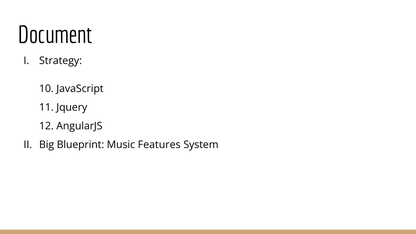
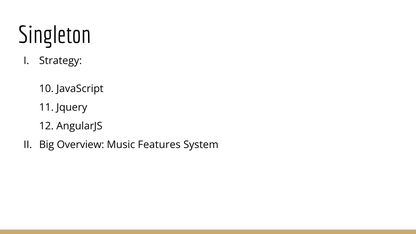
Document: Document -> Singleton
Blueprint: Blueprint -> Overview
